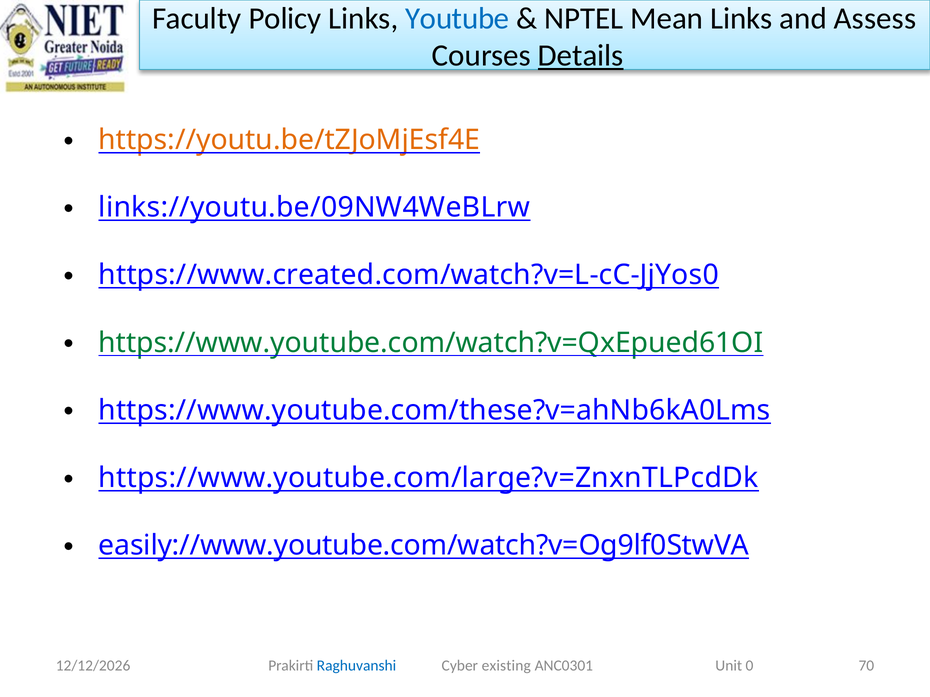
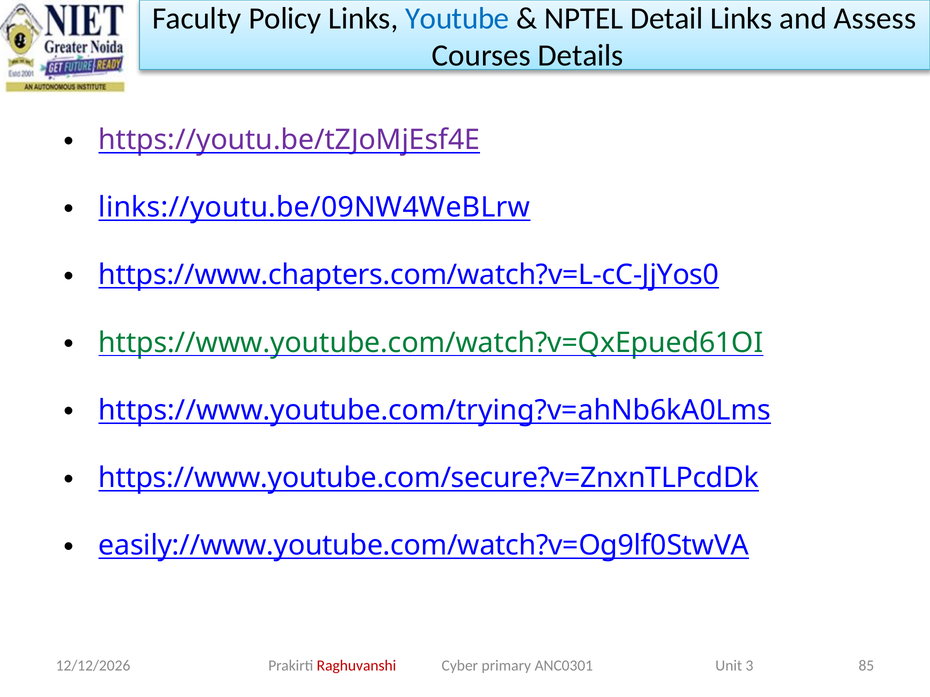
Mean: Mean -> Detail
Details underline: present -> none
https://youtu.be/tZJoMjEsf4E colour: orange -> purple
https://www.created.com/watch?v=L-cC-JjYos0: https://www.created.com/watch?v=L-cC-JjYos0 -> https://www.chapters.com/watch?v=L-cC-JjYos0
https://www.youtube.com/these?v=ahNb6kA0Lms: https://www.youtube.com/these?v=ahNb6kA0Lms -> https://www.youtube.com/trying?v=ahNb6kA0Lms
https://www.youtube.com/large?v=ZnxnTLPcdDk: https://www.youtube.com/large?v=ZnxnTLPcdDk -> https://www.youtube.com/secure?v=ZnxnTLPcdDk
70: 70 -> 85
Raghuvanshi colour: blue -> red
existing: existing -> primary
0: 0 -> 3
